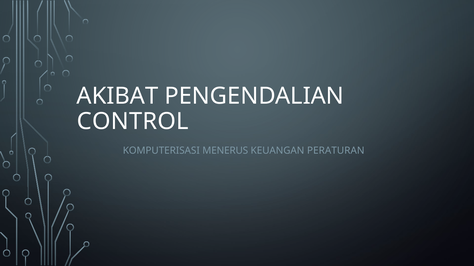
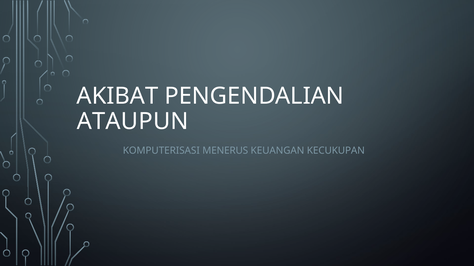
CONTROL: CONTROL -> ATAUPUN
PERATURAN: PERATURAN -> KECUKUPAN
